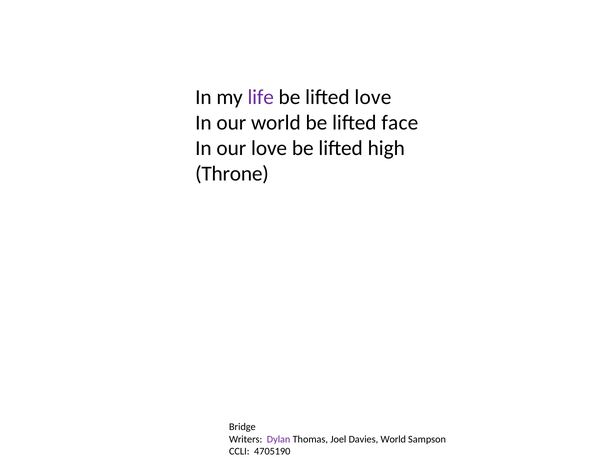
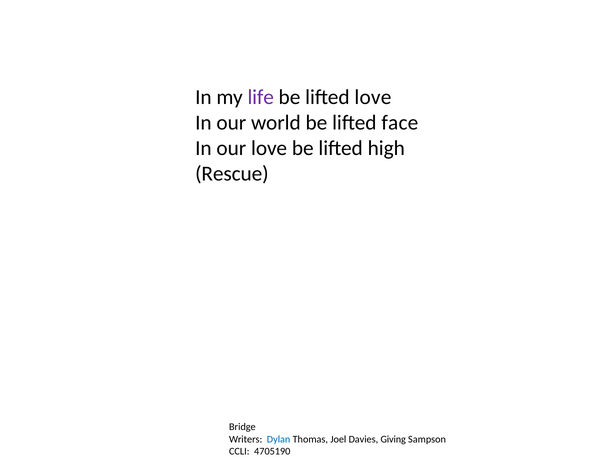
Throne: Throne -> Rescue
Dylan colour: purple -> blue
Davies World: World -> Giving
